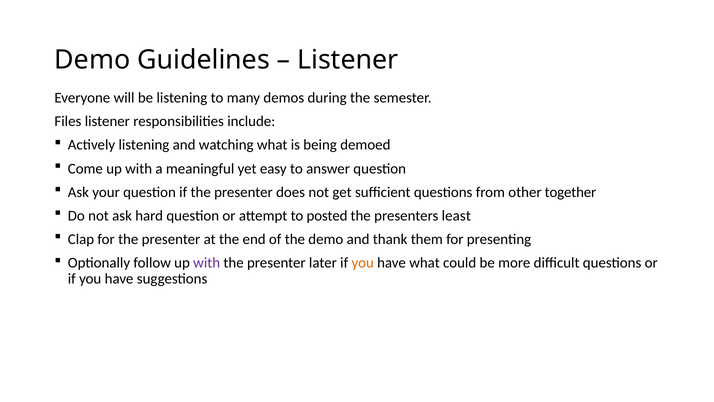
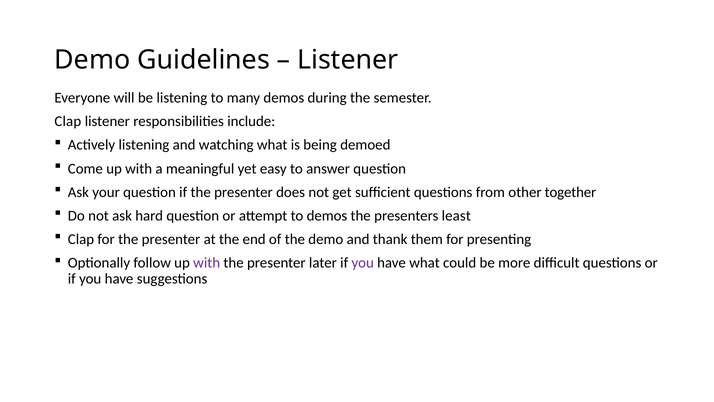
Files at (68, 121): Files -> Clap
to posted: posted -> demos
you at (363, 263) colour: orange -> purple
